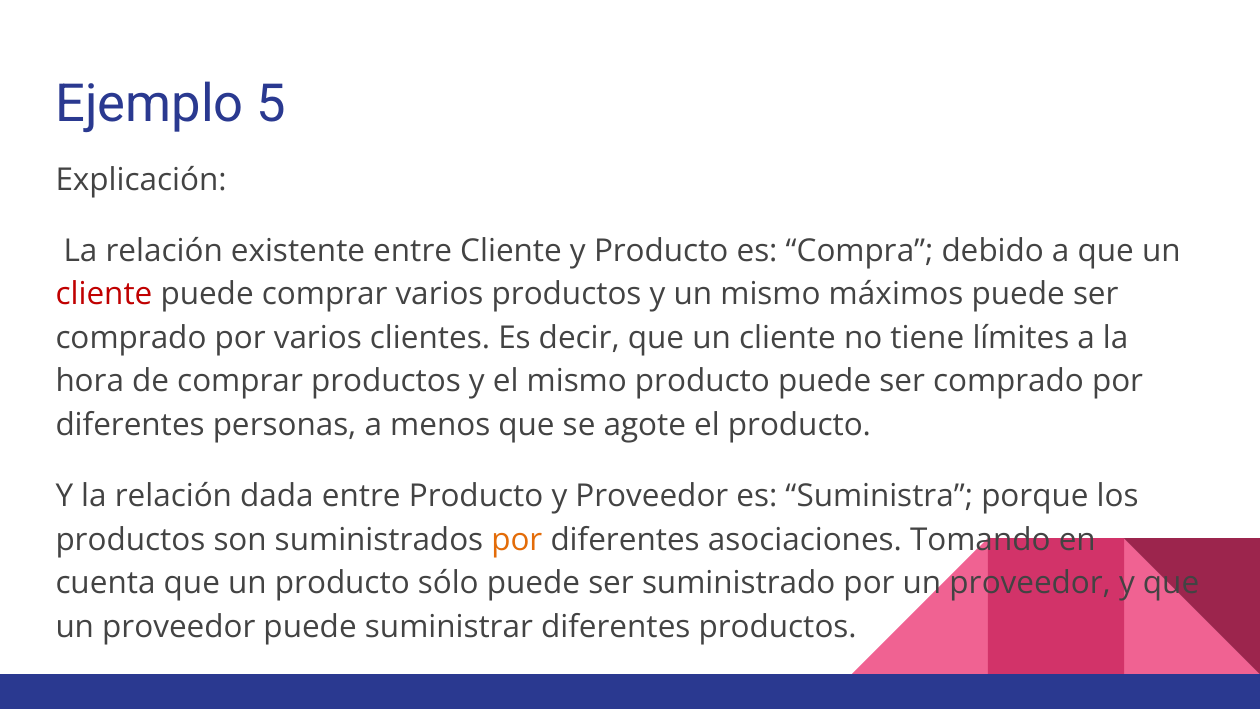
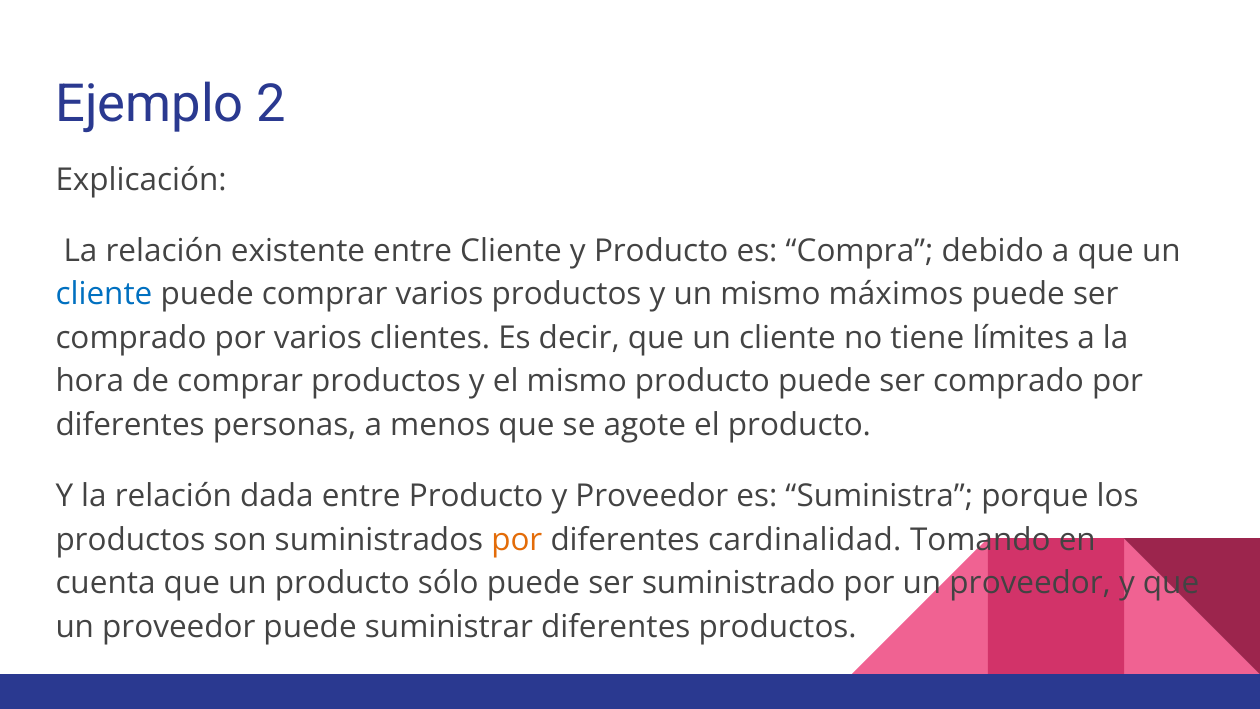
5: 5 -> 2
cliente at (104, 294) colour: red -> blue
asociaciones: asociaciones -> cardinalidad
